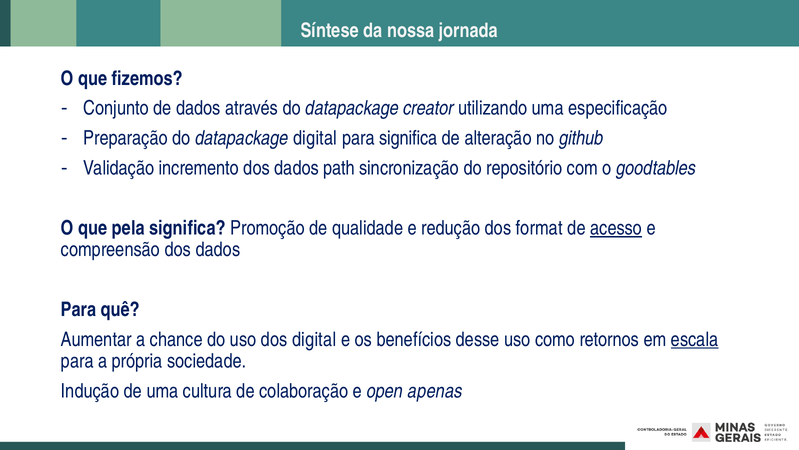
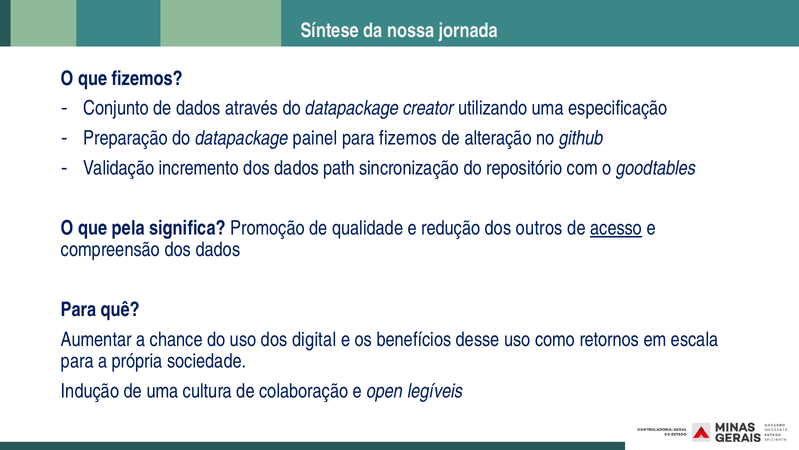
datapackage digital: digital -> painel
para significa: significa -> fizemos
format: format -> outros
escala underline: present -> none
apenas: apenas -> legíveis
